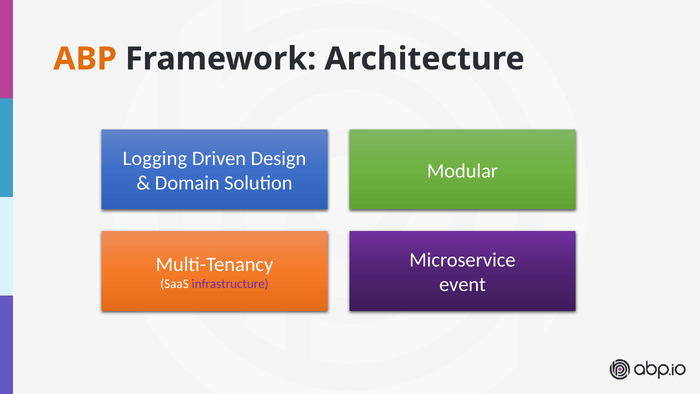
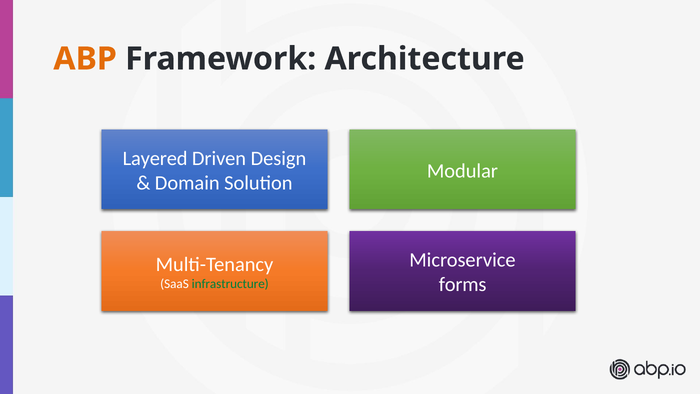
Logging: Logging -> Layered
event: event -> forms
infrastructure colour: purple -> green
